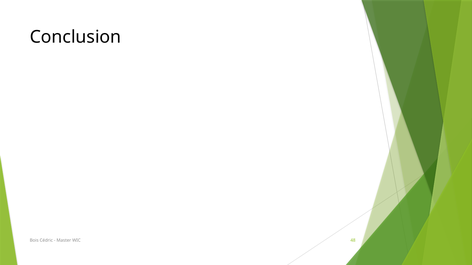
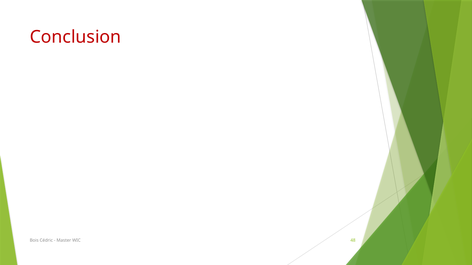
Conclusion colour: black -> red
